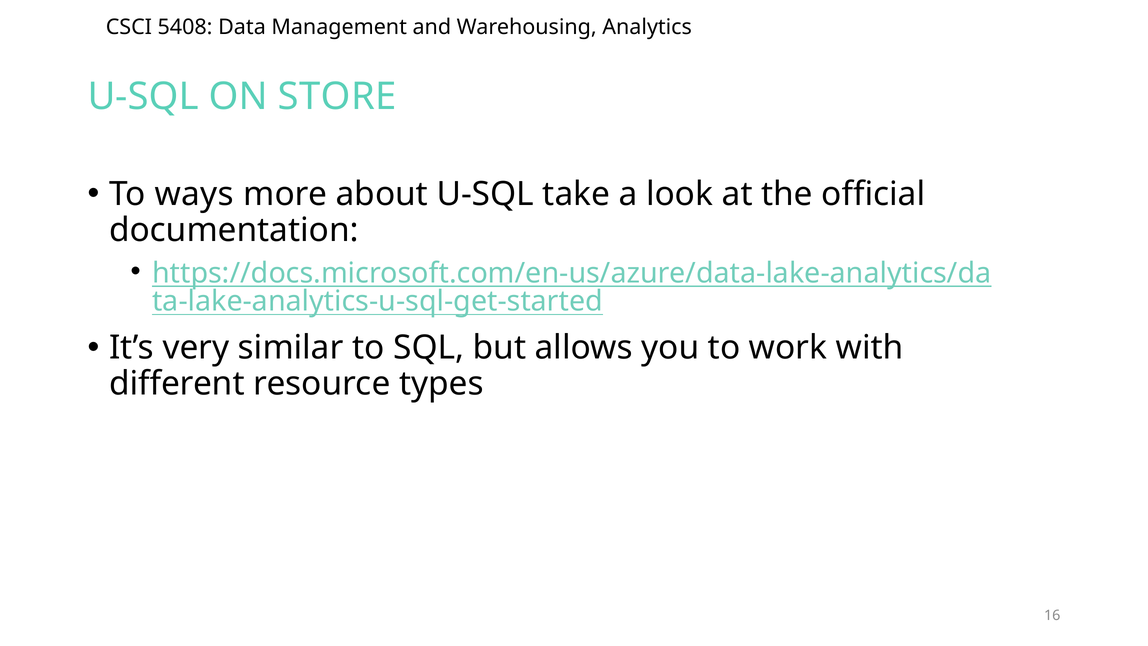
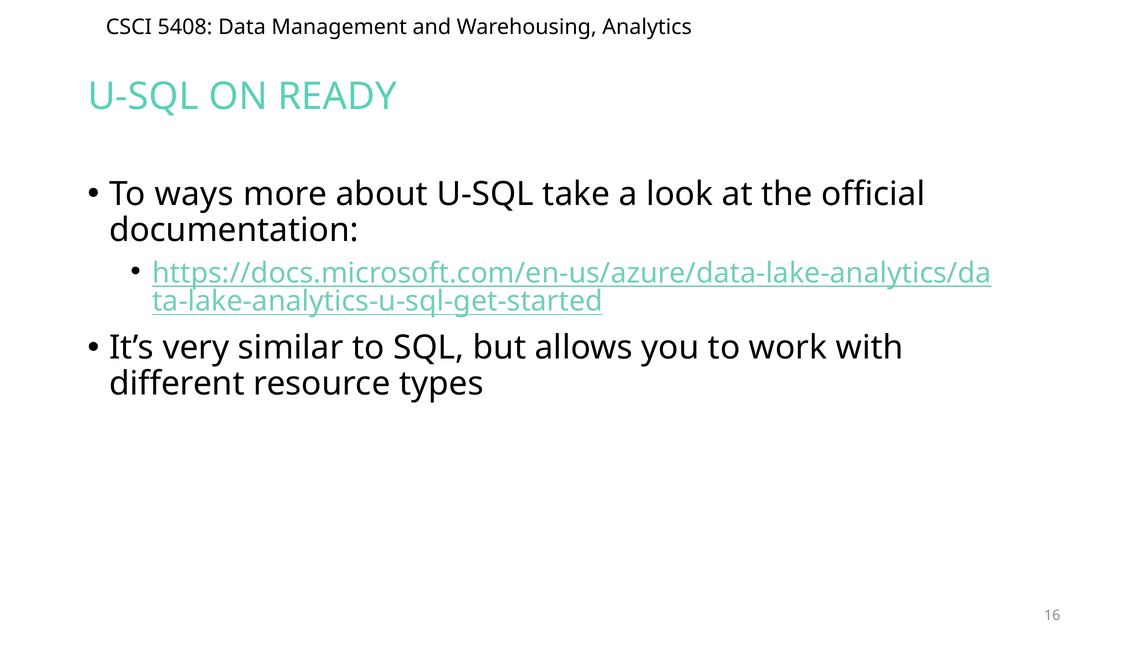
STORE: STORE -> READY
